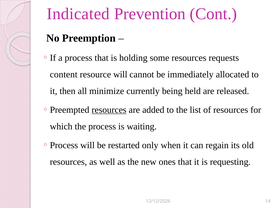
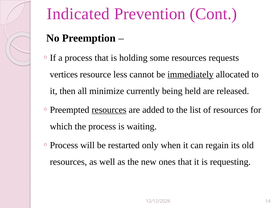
content: content -> vertices
resource will: will -> less
immediately underline: none -> present
